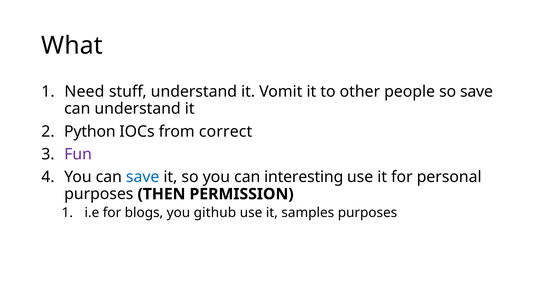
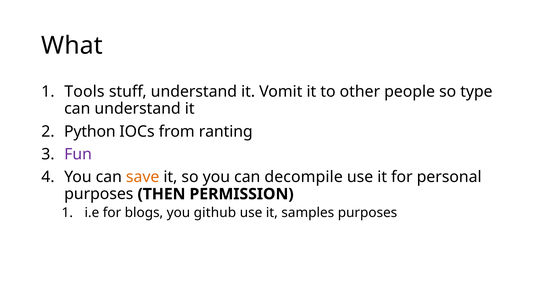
Need: Need -> Tools
so save: save -> type
correct: correct -> ranting
save at (143, 177) colour: blue -> orange
interesting: interesting -> decompile
